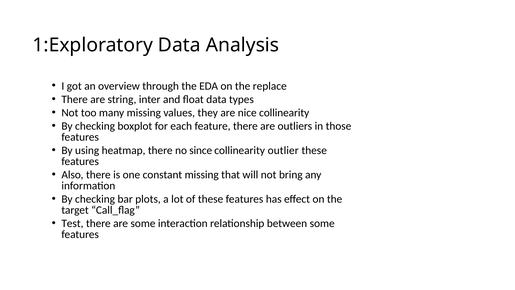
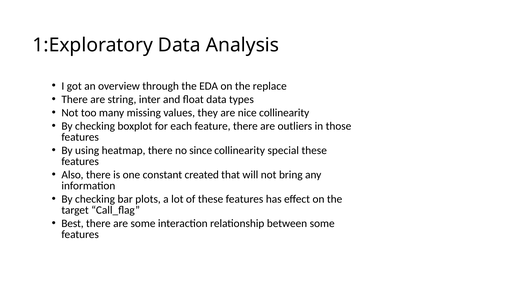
outlier: outlier -> special
constant missing: missing -> created
Test: Test -> Best
